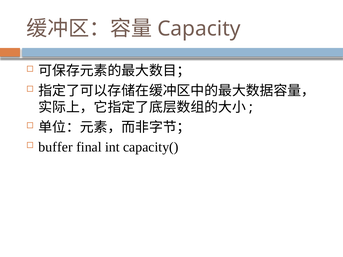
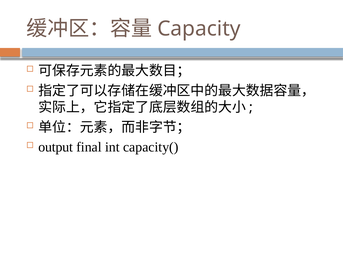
buffer: buffer -> output
